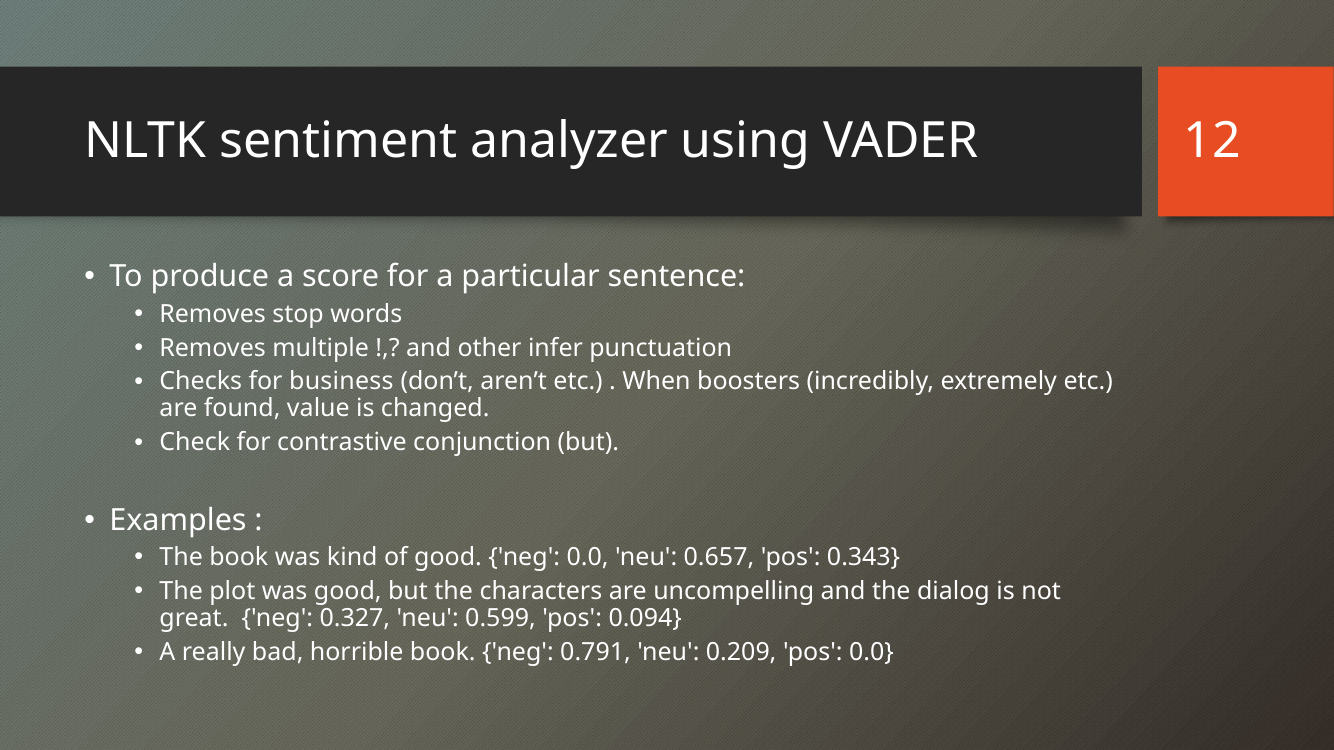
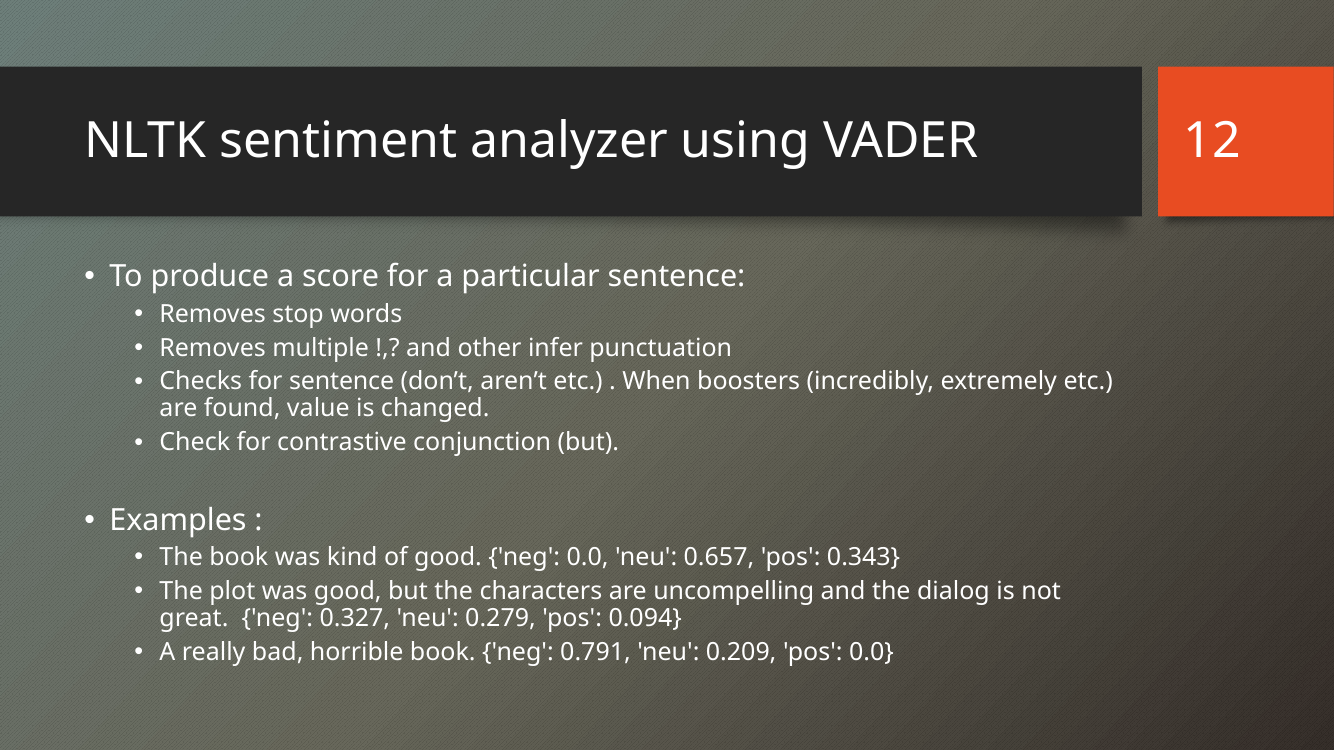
for business: business -> sentence
0.599: 0.599 -> 0.279
